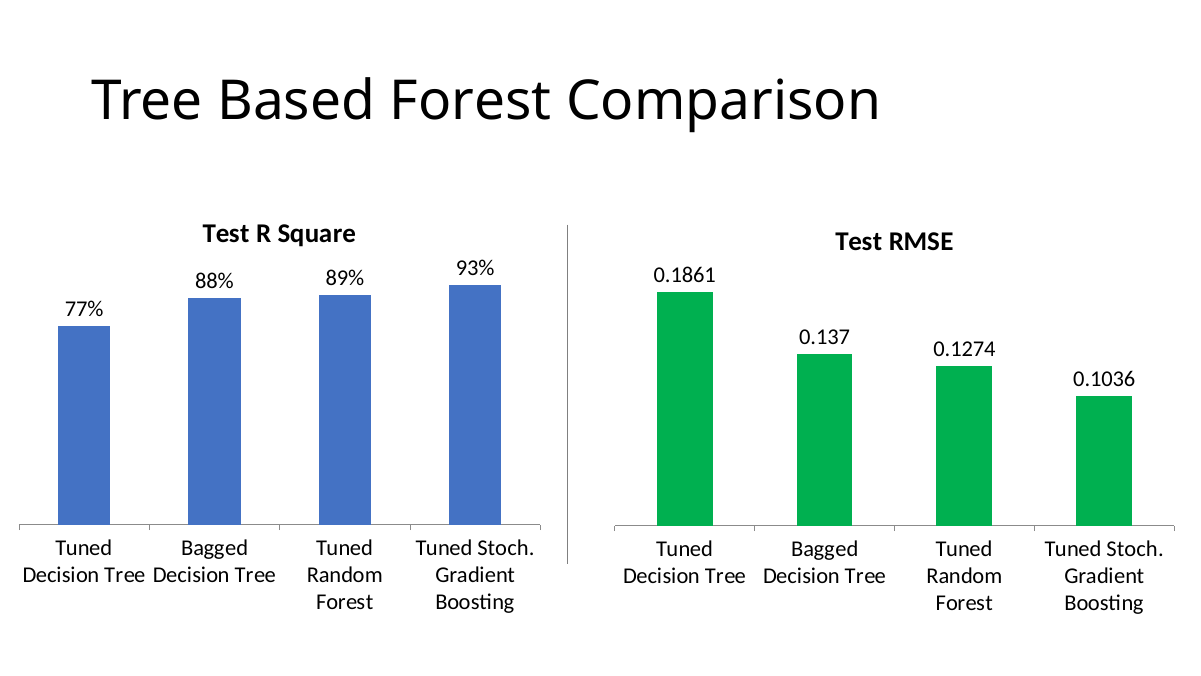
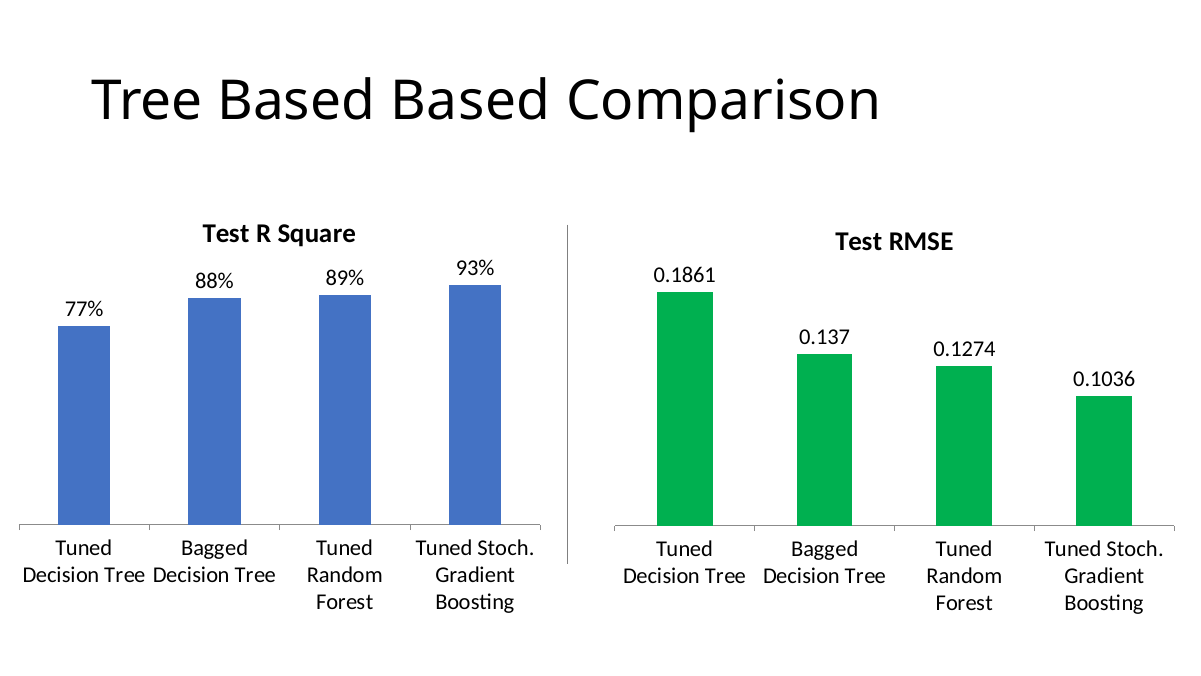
Based Forest: Forest -> Based
